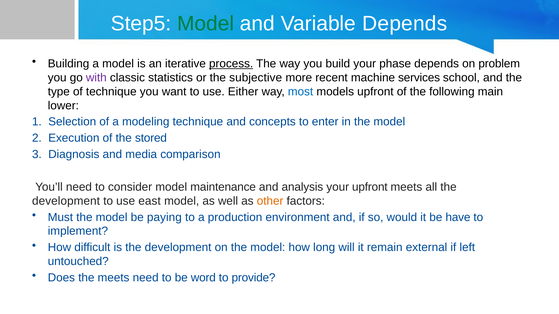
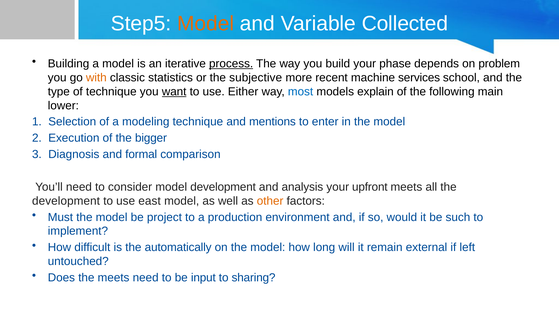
Model at (206, 24) colour: green -> orange
Variable Depends: Depends -> Collected
with colour: purple -> orange
want underline: none -> present
models upfront: upfront -> explain
concepts: concepts -> mentions
stored: stored -> bigger
media: media -> formal
model maintenance: maintenance -> development
paying: paying -> project
have: have -> such
is the development: development -> automatically
word: word -> input
provide: provide -> sharing
